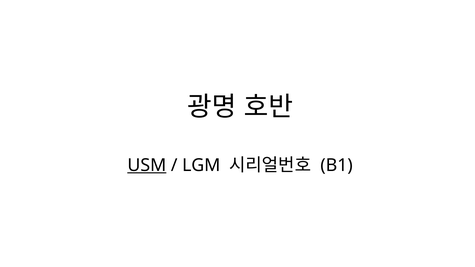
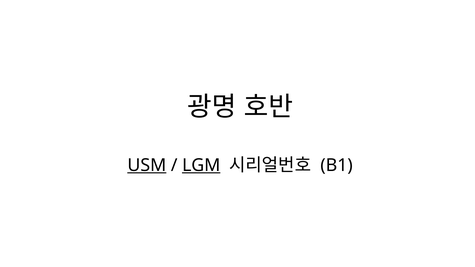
LGM underline: none -> present
